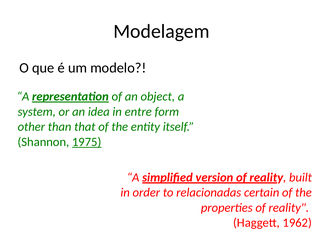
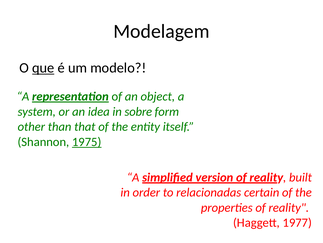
que underline: none -> present
entre: entre -> sobre
1962: 1962 -> 1977
